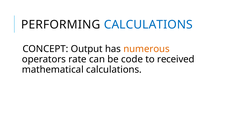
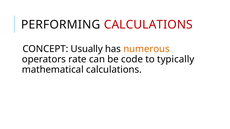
CALCULATIONS at (148, 25) colour: blue -> red
Output: Output -> Usually
received: received -> typically
